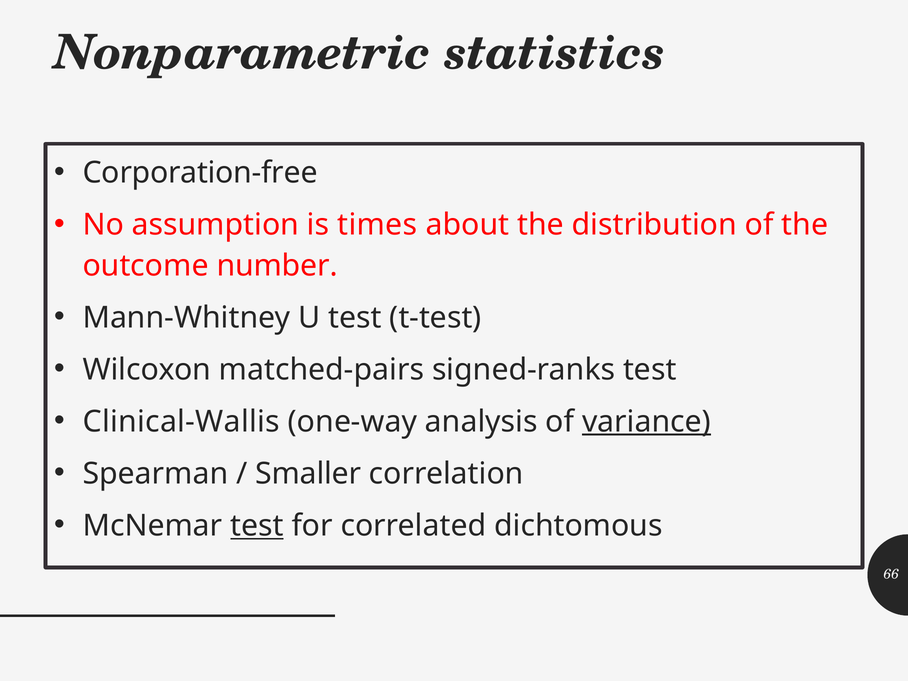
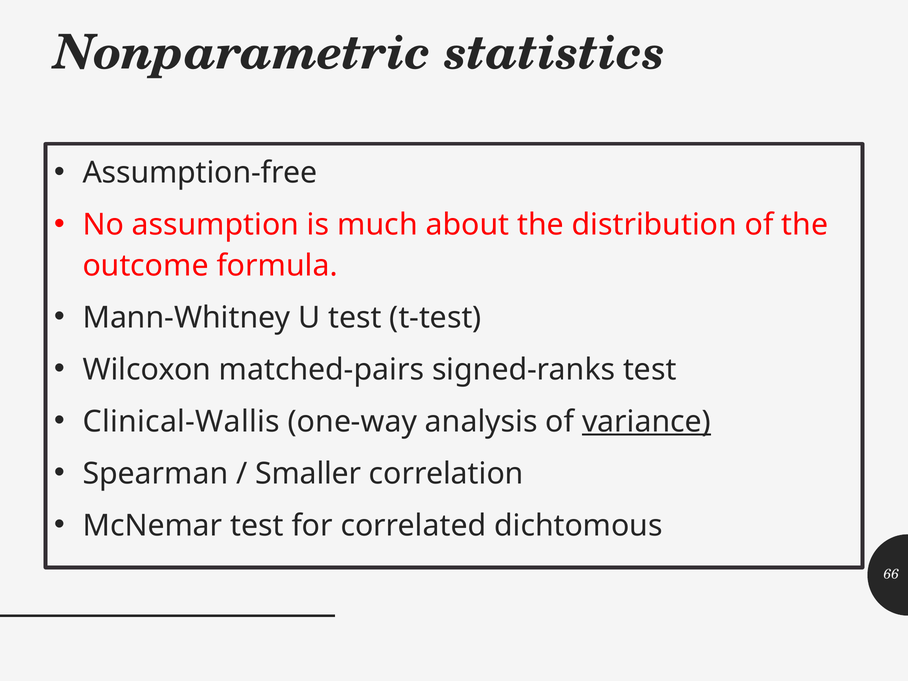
Corporation-free: Corporation-free -> Assumption-free
times: times -> much
number: number -> formula
test at (257, 526) underline: present -> none
